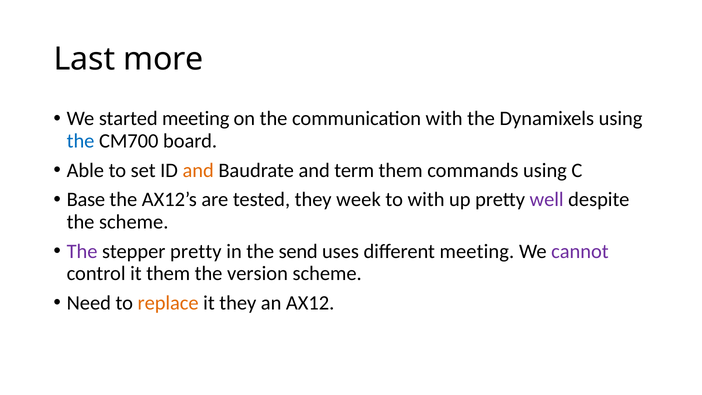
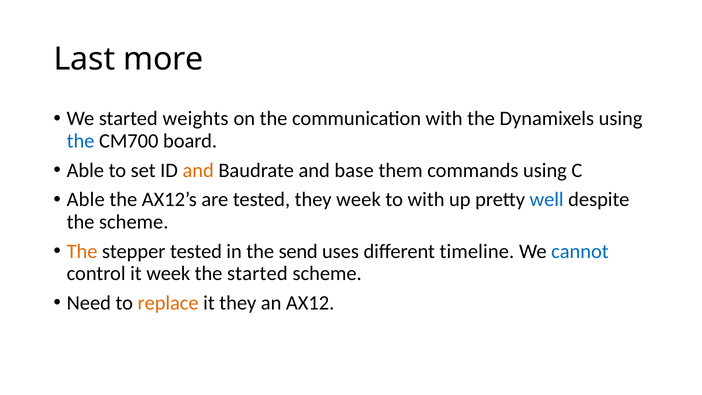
started meeting: meeting -> weights
term: term -> base
Base at (86, 200): Base -> Able
well colour: purple -> blue
The at (82, 251) colour: purple -> orange
stepper pretty: pretty -> tested
different meeting: meeting -> timeline
cannot colour: purple -> blue
it them: them -> week
the version: version -> started
